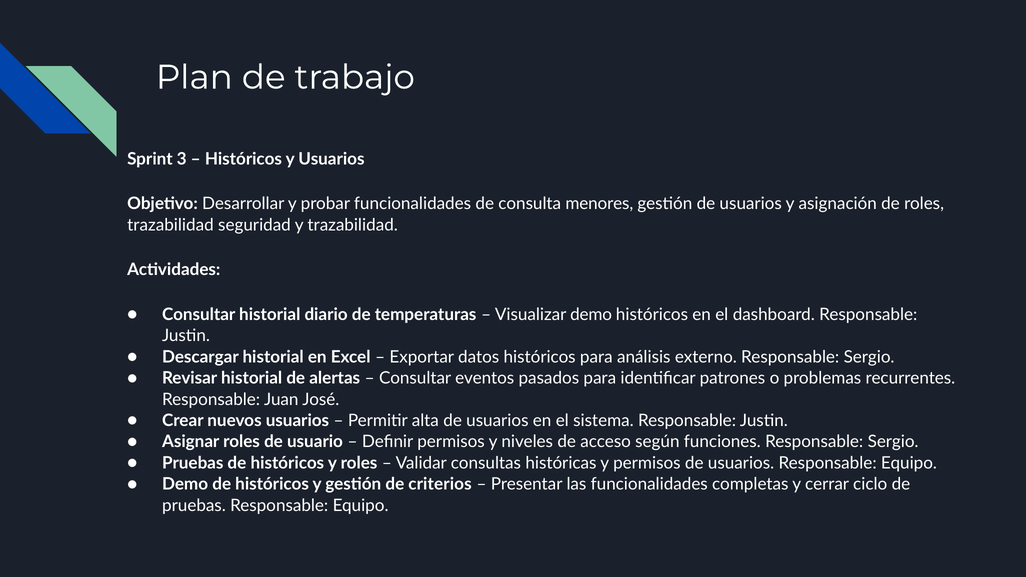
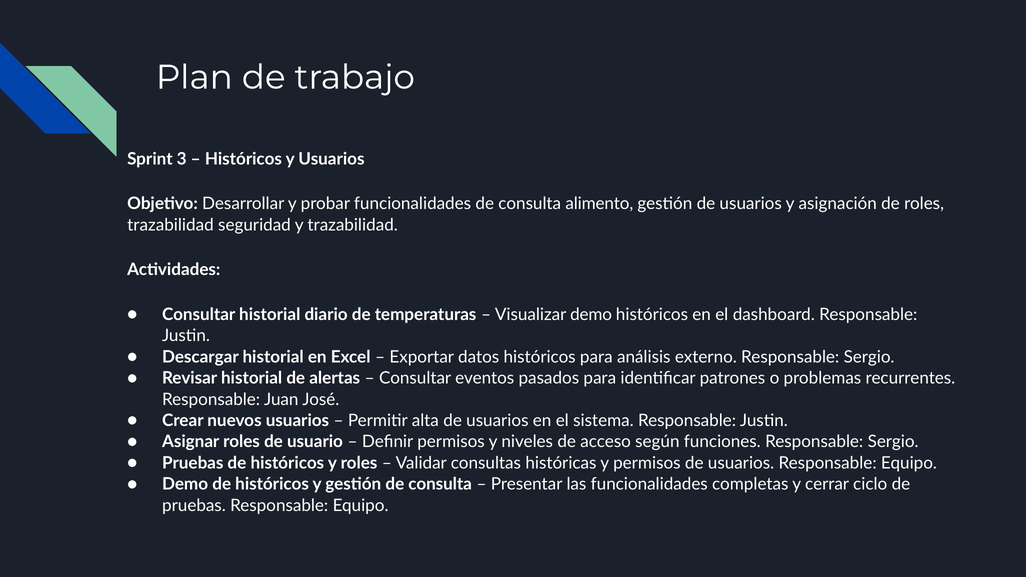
menores: menores -> alimento
gestión de criterios: criterios -> consulta
